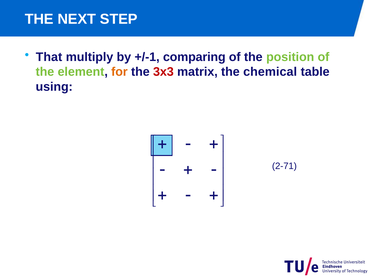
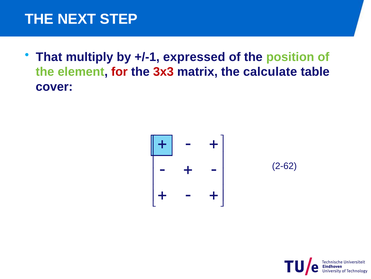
comparing: comparing -> expressed
for colour: orange -> red
chemical: chemical -> calculate
using: using -> cover
2-71: 2-71 -> 2-62
